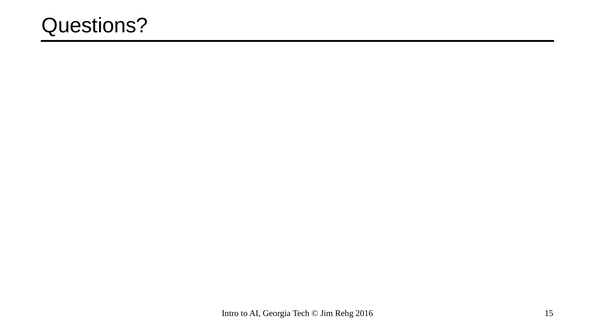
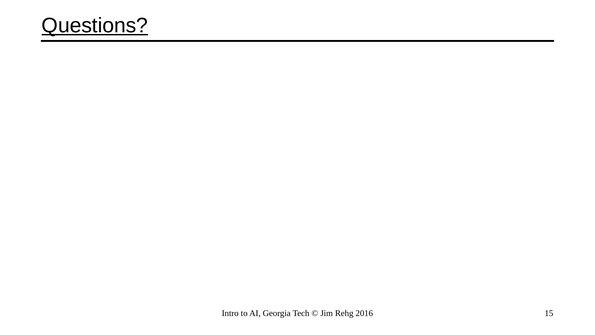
Questions underline: none -> present
